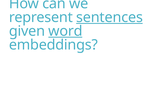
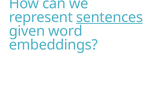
word underline: present -> none
